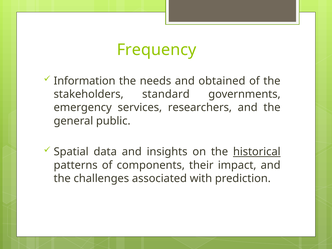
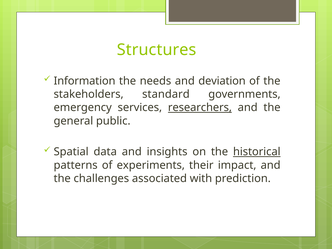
Frequency: Frequency -> Structures
obtained: obtained -> deviation
researchers underline: none -> present
components: components -> experiments
